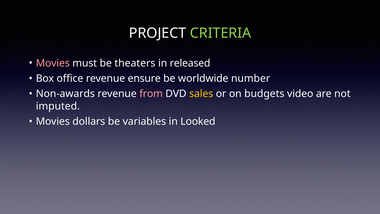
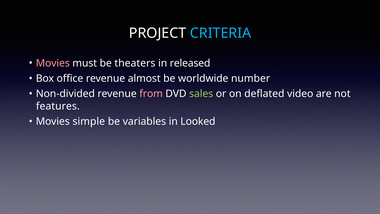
CRITERIA colour: light green -> light blue
ensure: ensure -> almost
Non-awards: Non-awards -> Non-divided
sales colour: yellow -> light green
budgets: budgets -> deflated
imputed: imputed -> features
dollars: dollars -> simple
